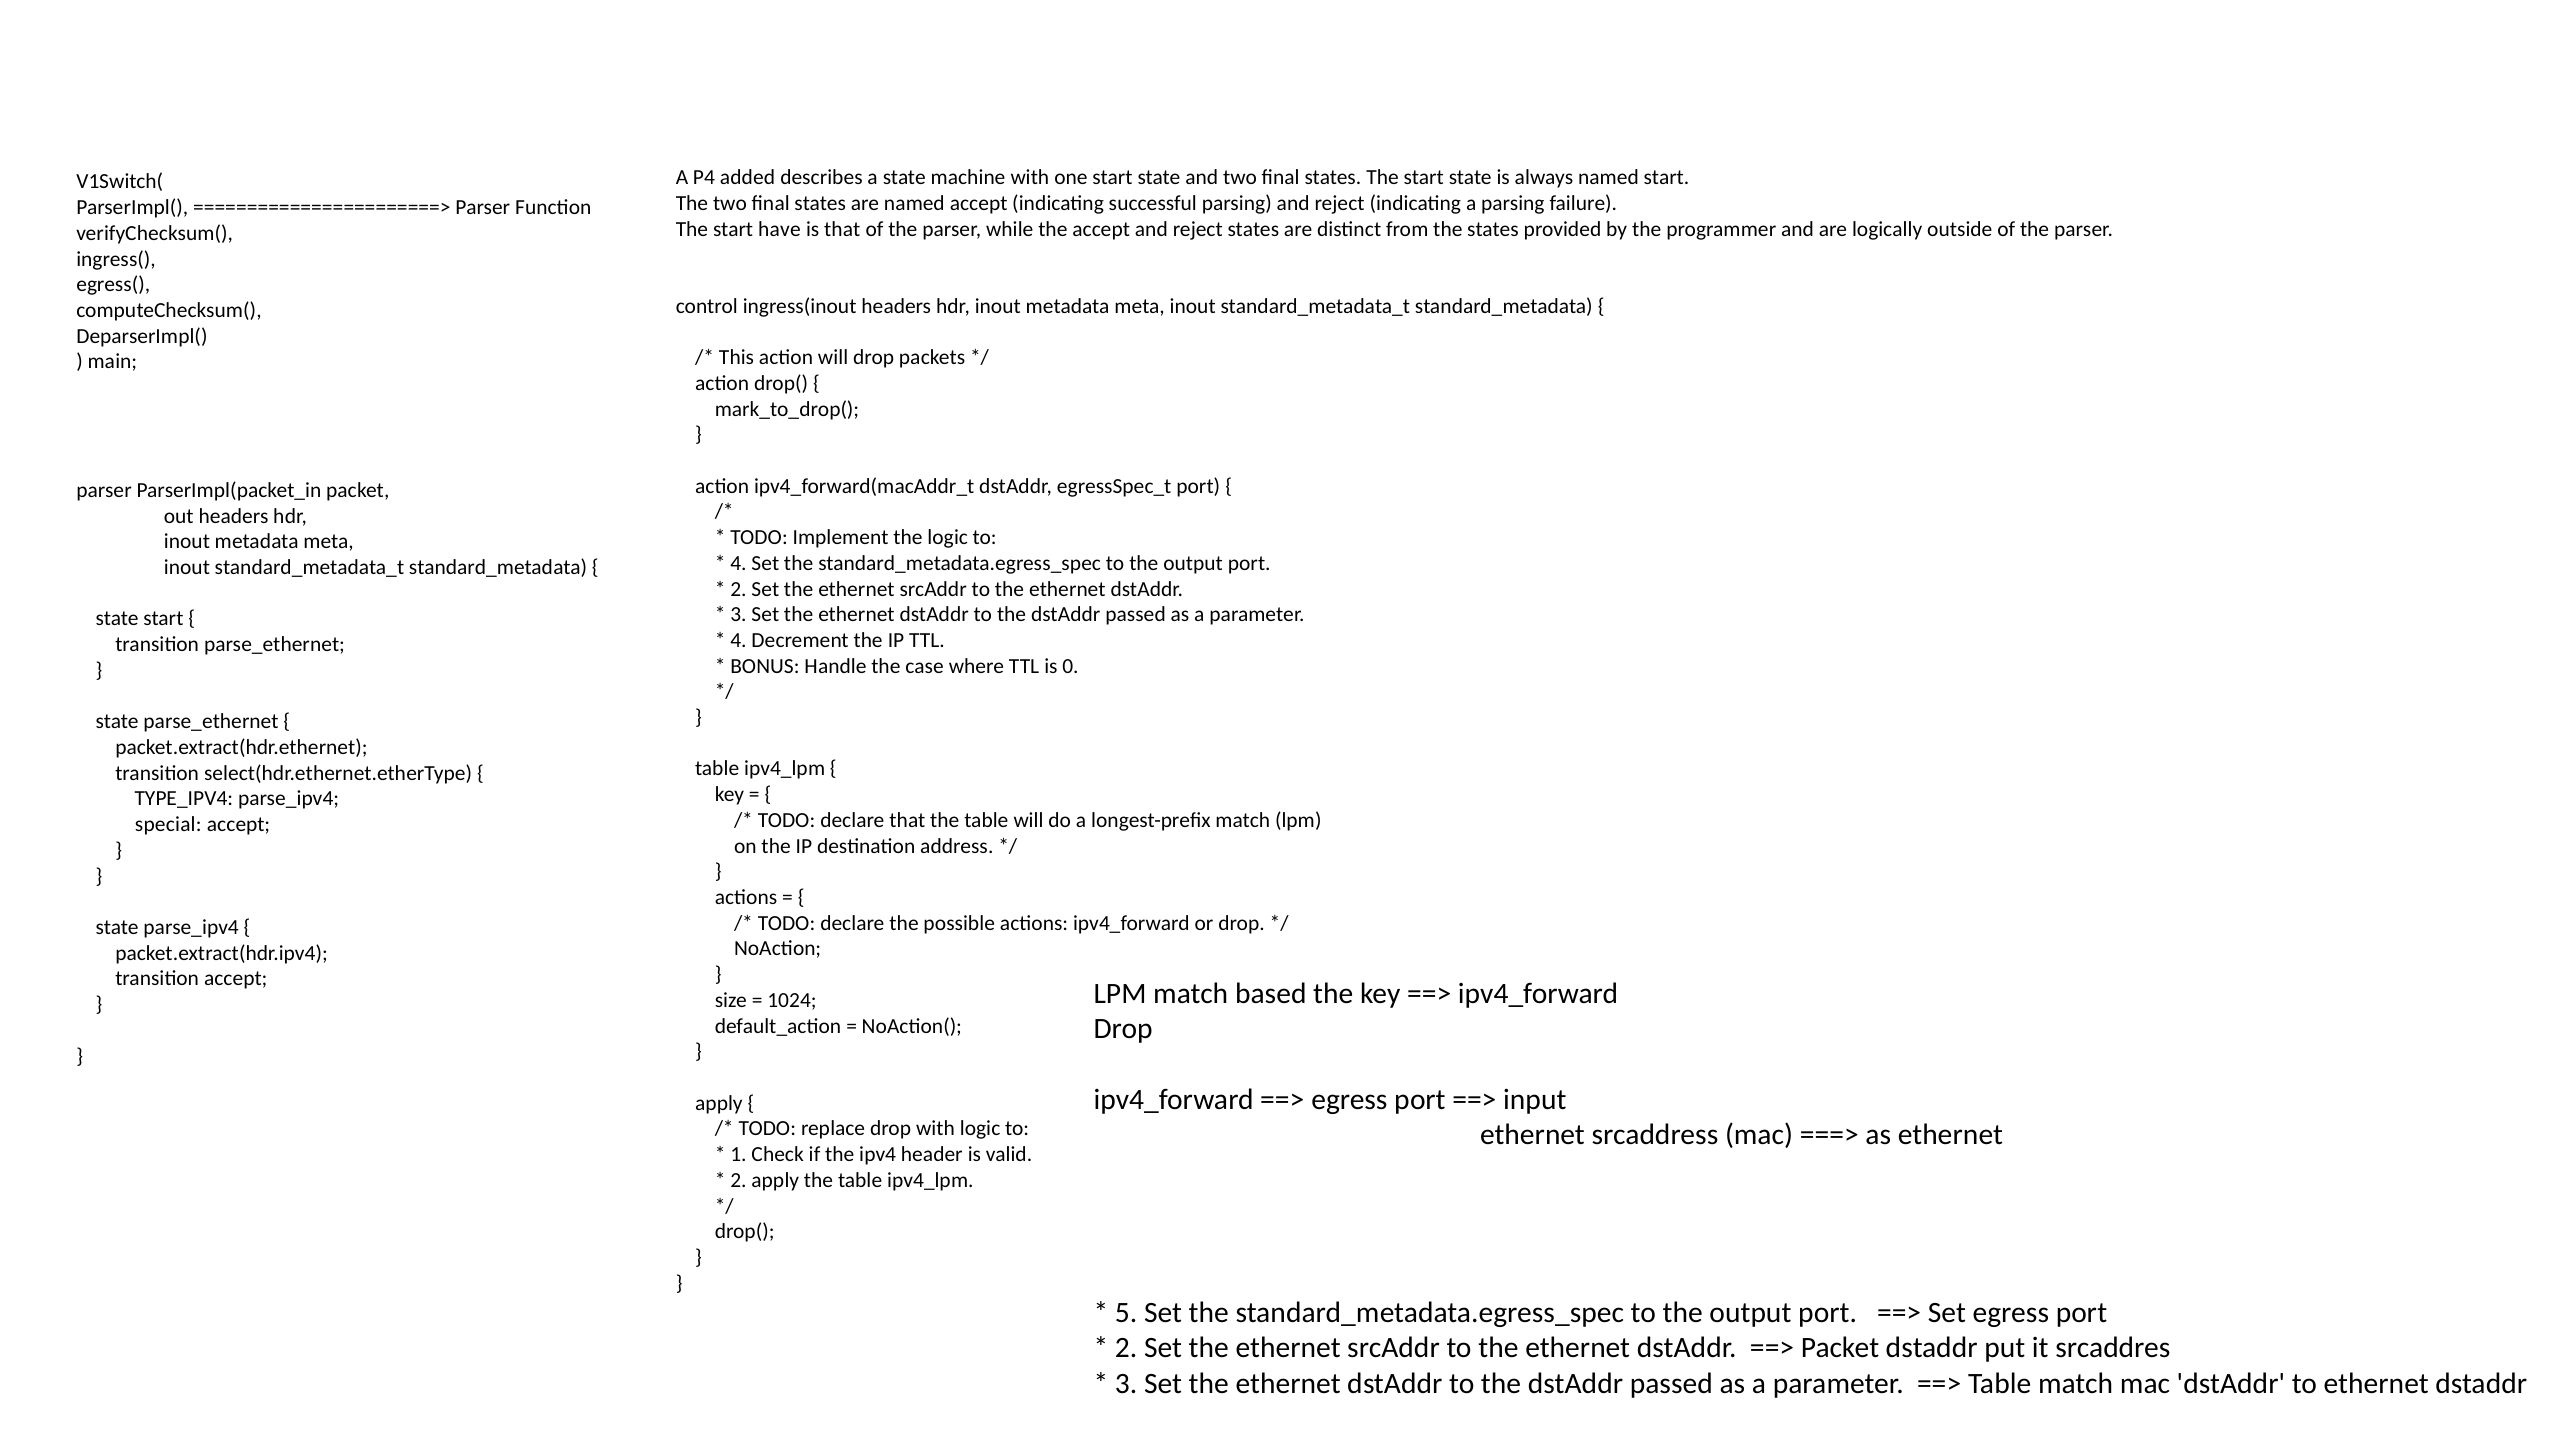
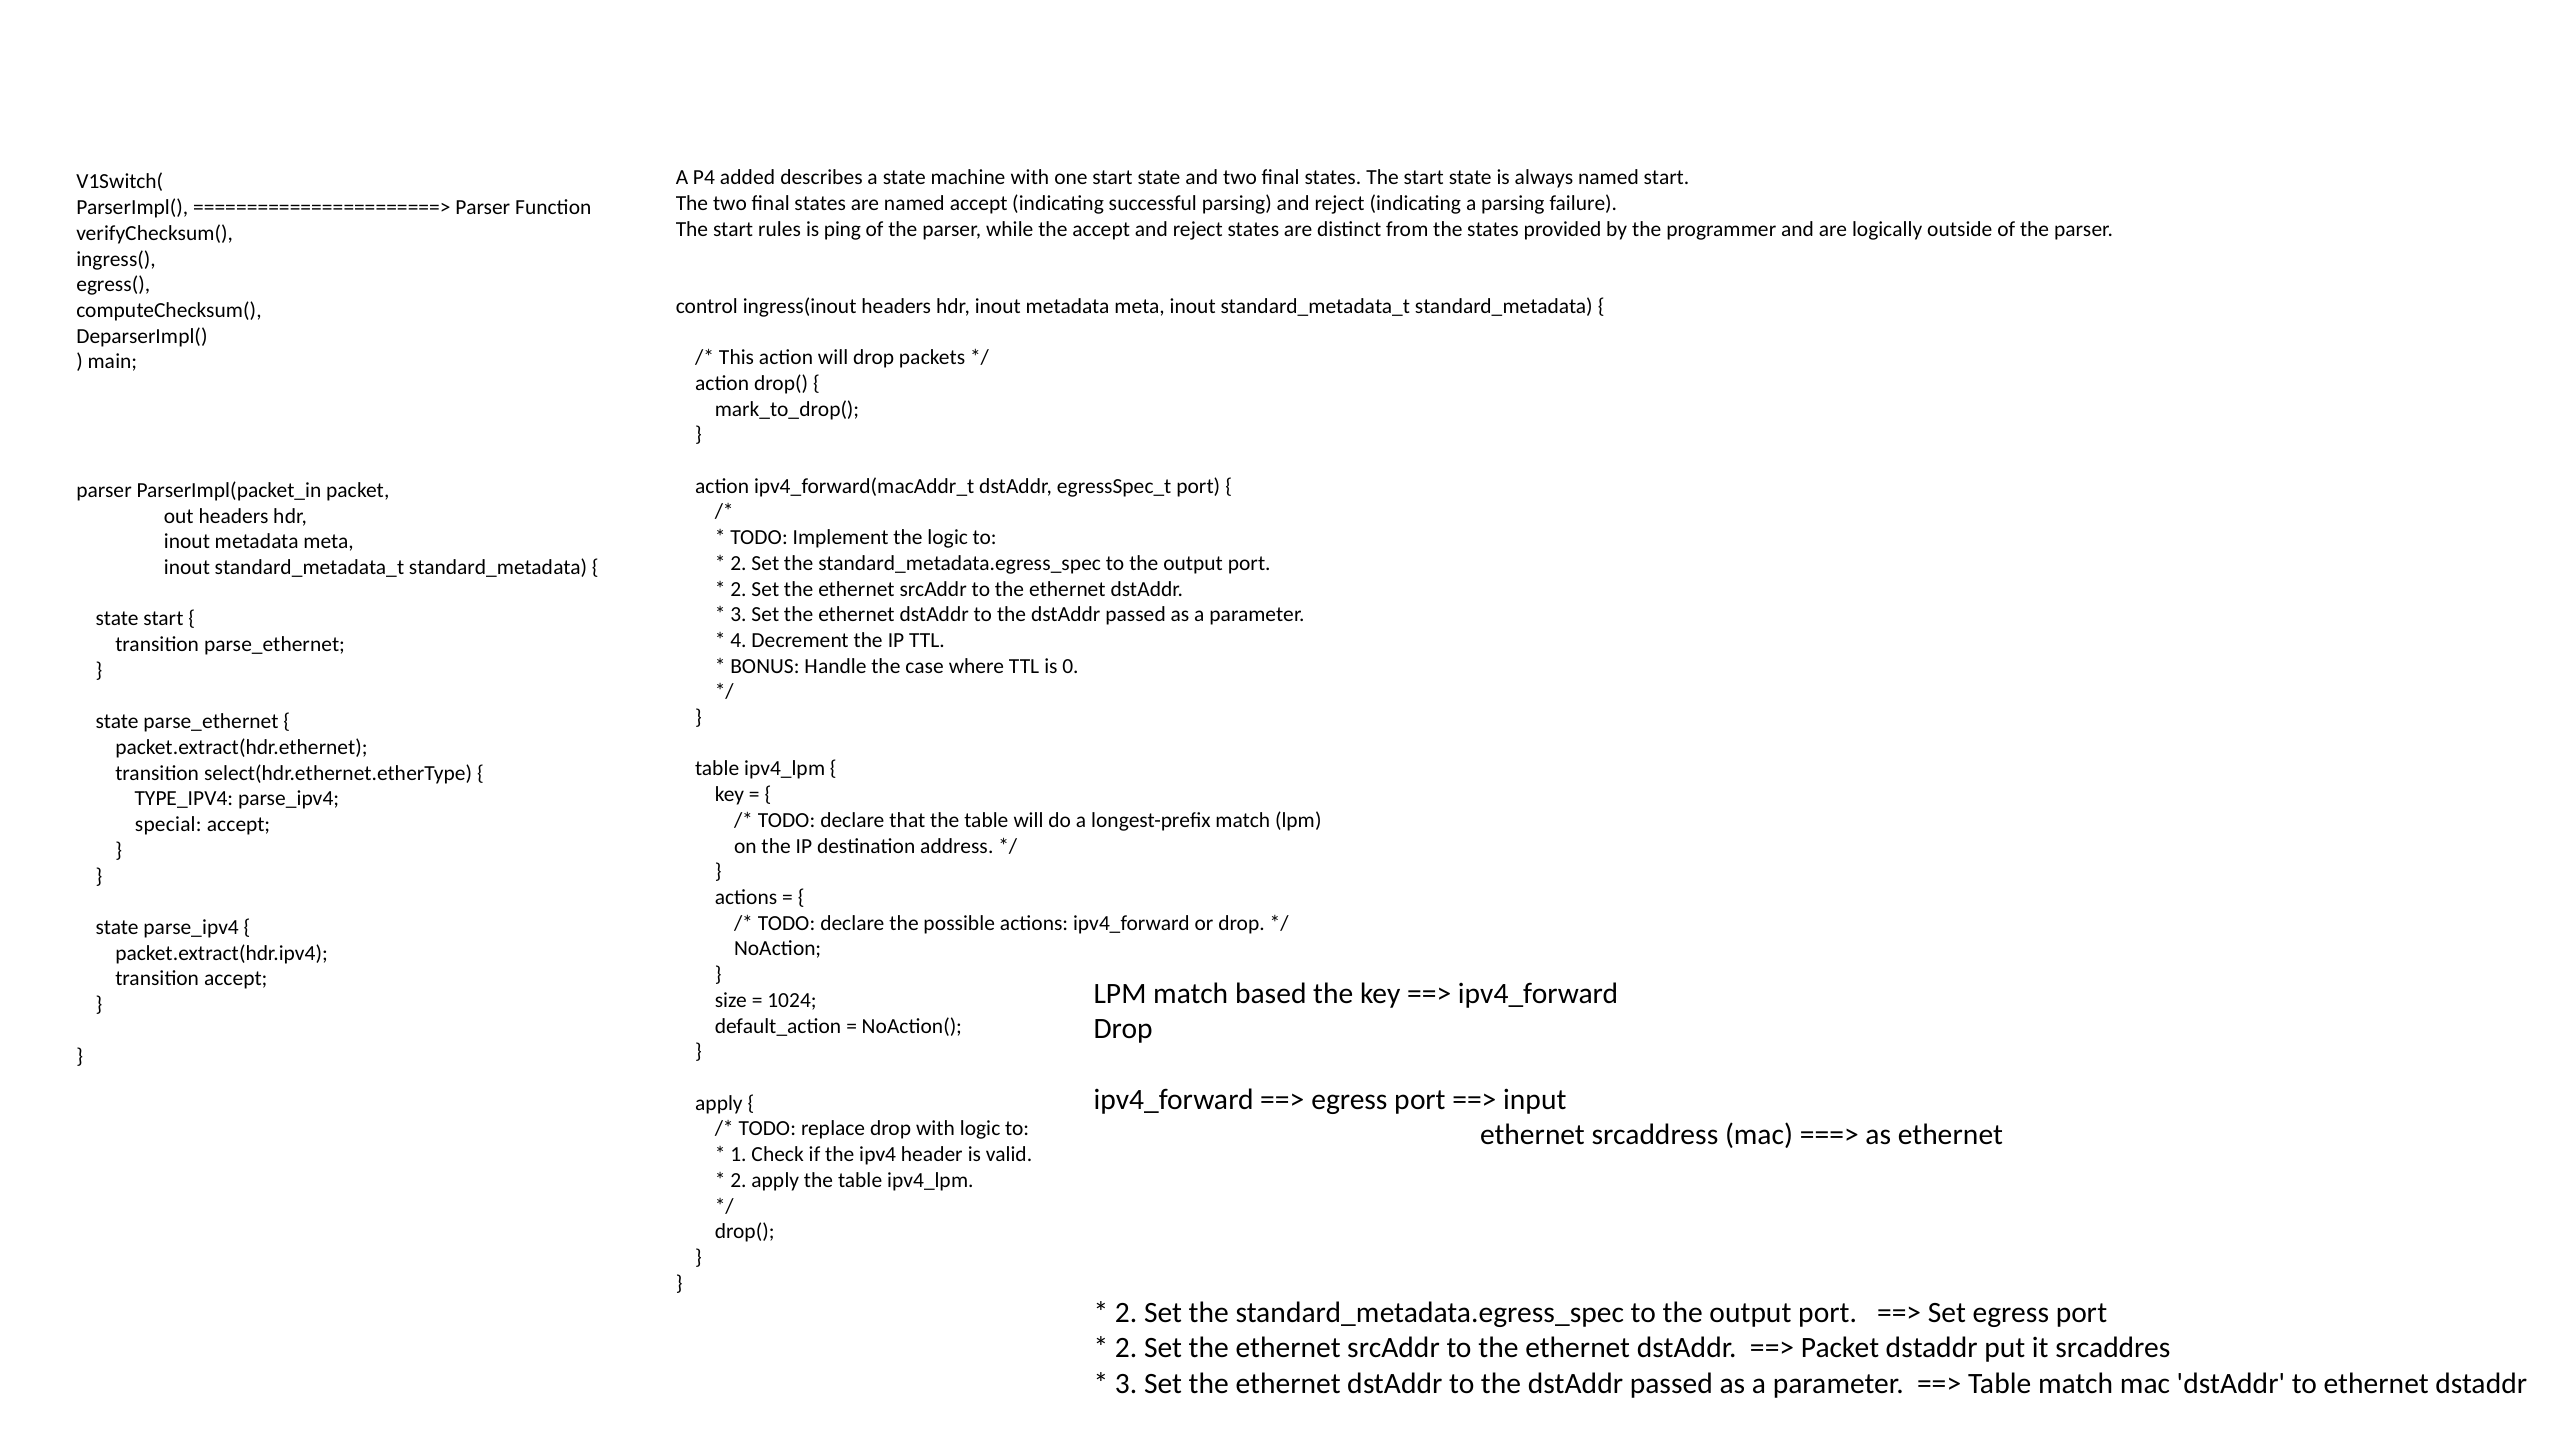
have: have -> rules
is that: that -> ping
4 at (738, 563): 4 -> 2
5 at (1126, 1312): 5 -> 2
